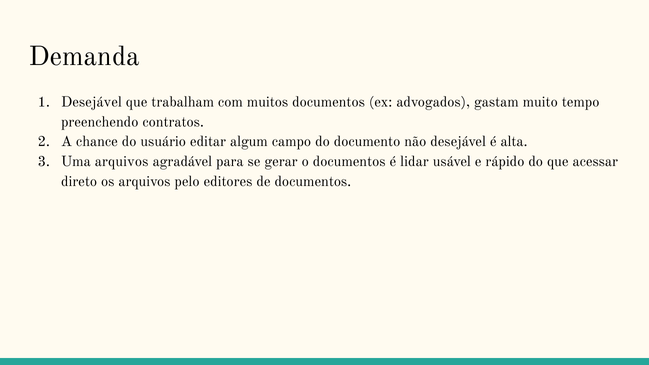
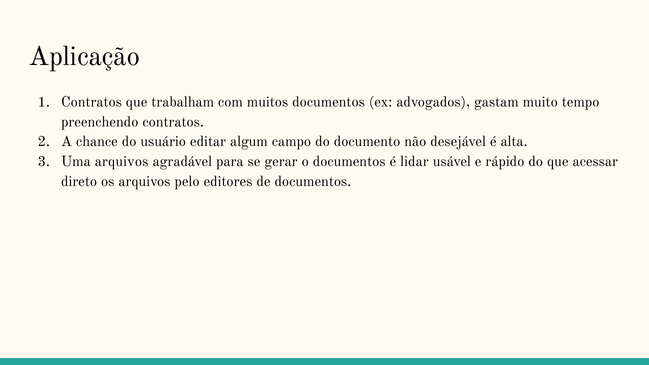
Demanda: Demanda -> Aplicação
Desejável at (91, 102): Desejável -> Contratos
